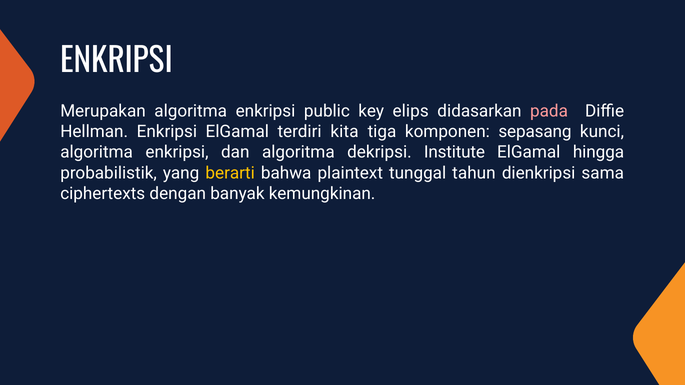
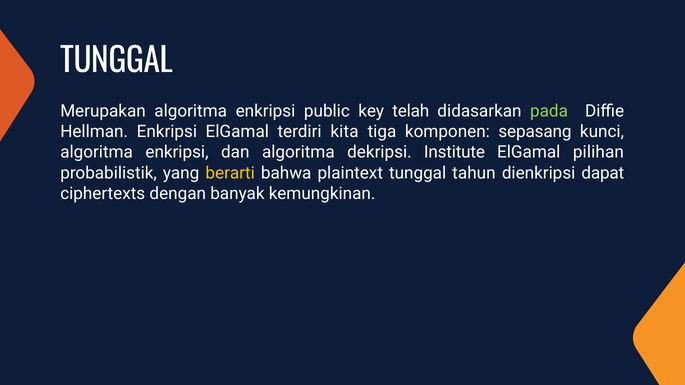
ENKRIPSI at (117, 62): ENKRIPSI -> TUNGGAL
elips: elips -> telah
pada colour: pink -> light green
hingga: hingga -> pilihan
sama: sama -> dapat
